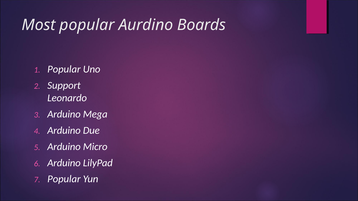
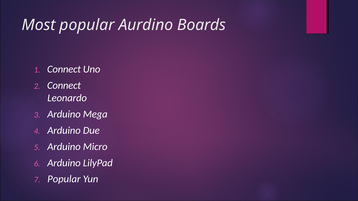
Popular at (64, 69): Popular -> Connect
Support at (64, 86): Support -> Connect
